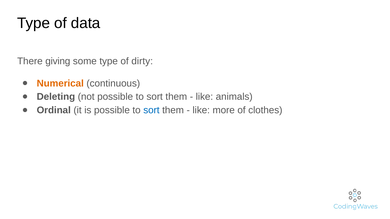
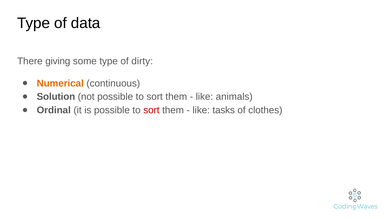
Deleting: Deleting -> Solution
sort at (151, 110) colour: blue -> red
more: more -> tasks
